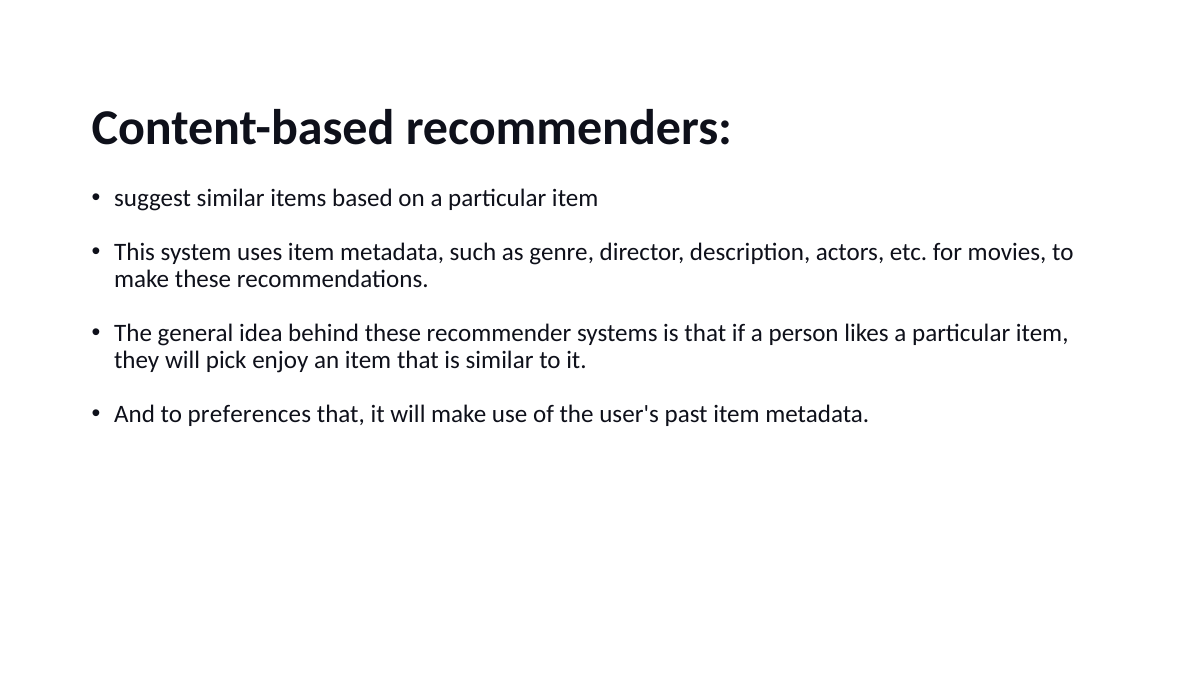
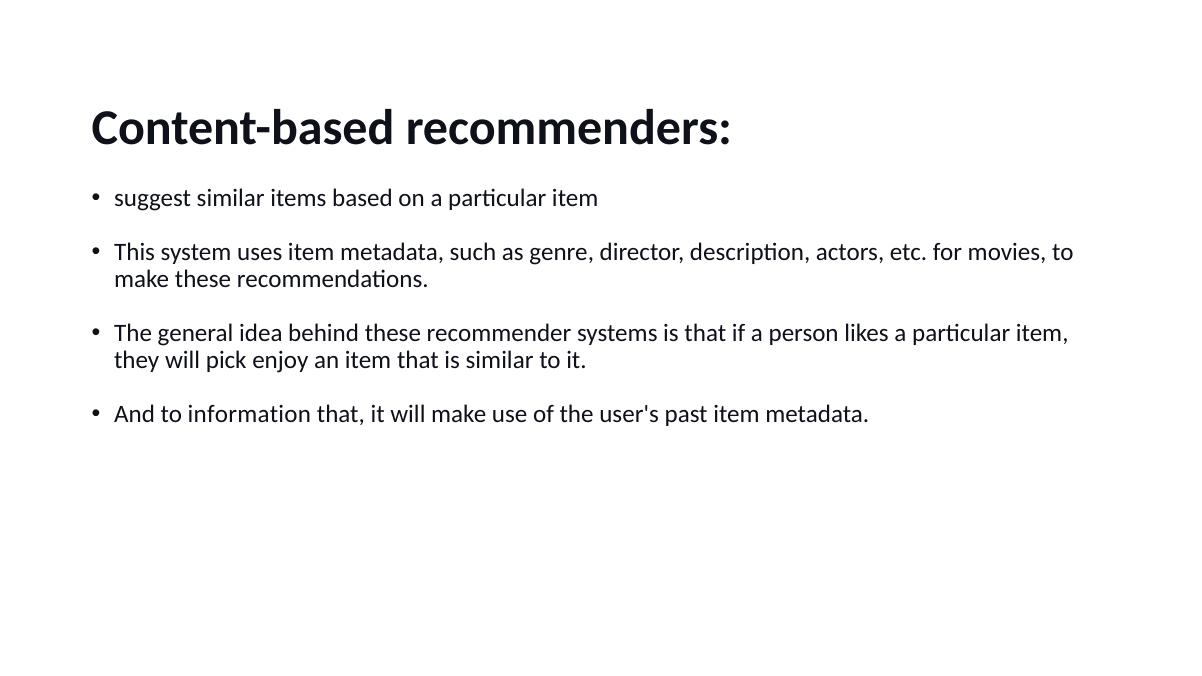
preferences: preferences -> information
